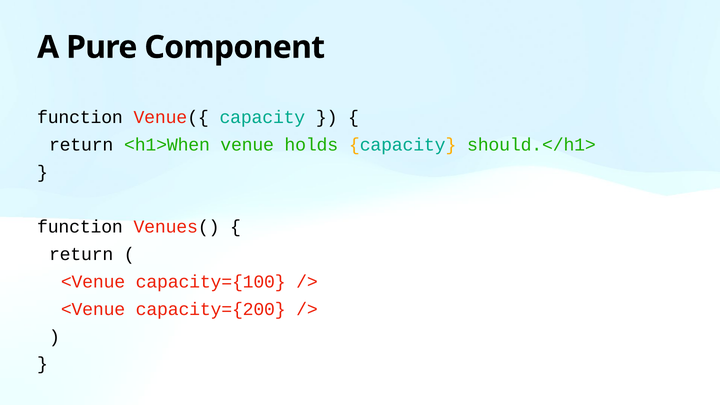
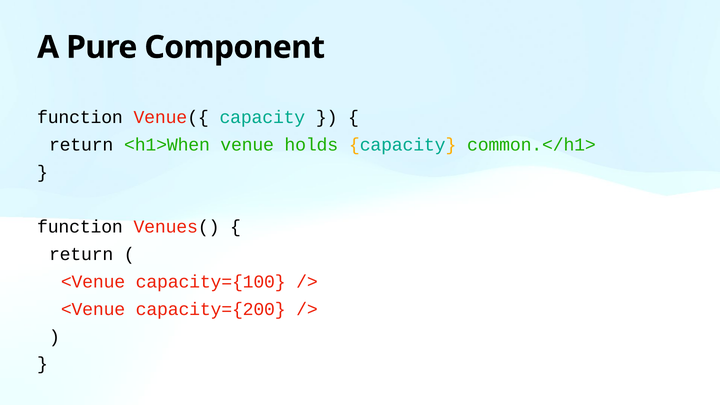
should.</h1>: should.</h1> -> common.</h1>
